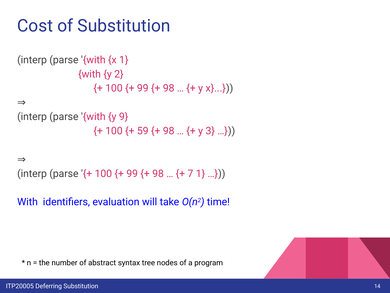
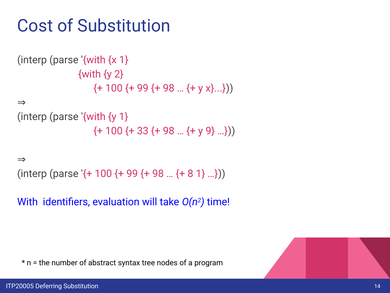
y 9: 9 -> 1
59: 59 -> 33
3: 3 -> 9
7: 7 -> 8
